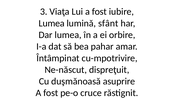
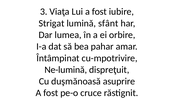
Lumea at (52, 23): Lumea -> Strigat
Ne-născut: Ne-născut -> Ne-lumină
